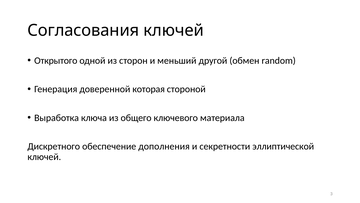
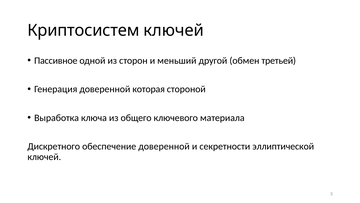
Согласования: Согласования -> Криптосистем
Открытого: Открытого -> Пассивное
random: random -> третьей
обеспечение дополнения: дополнения -> доверенной
